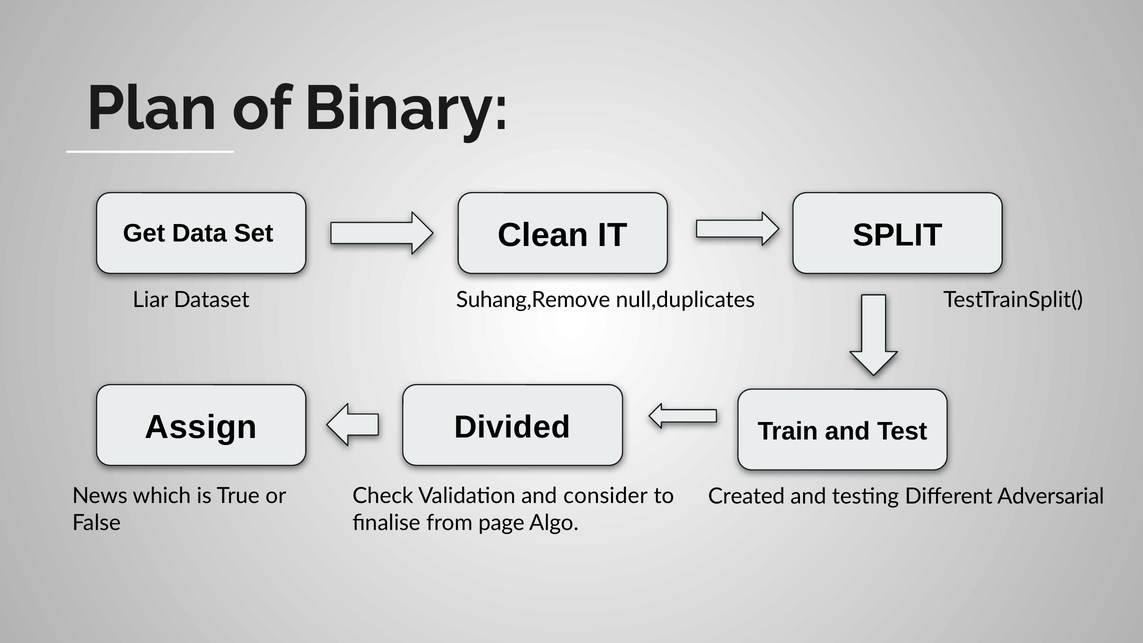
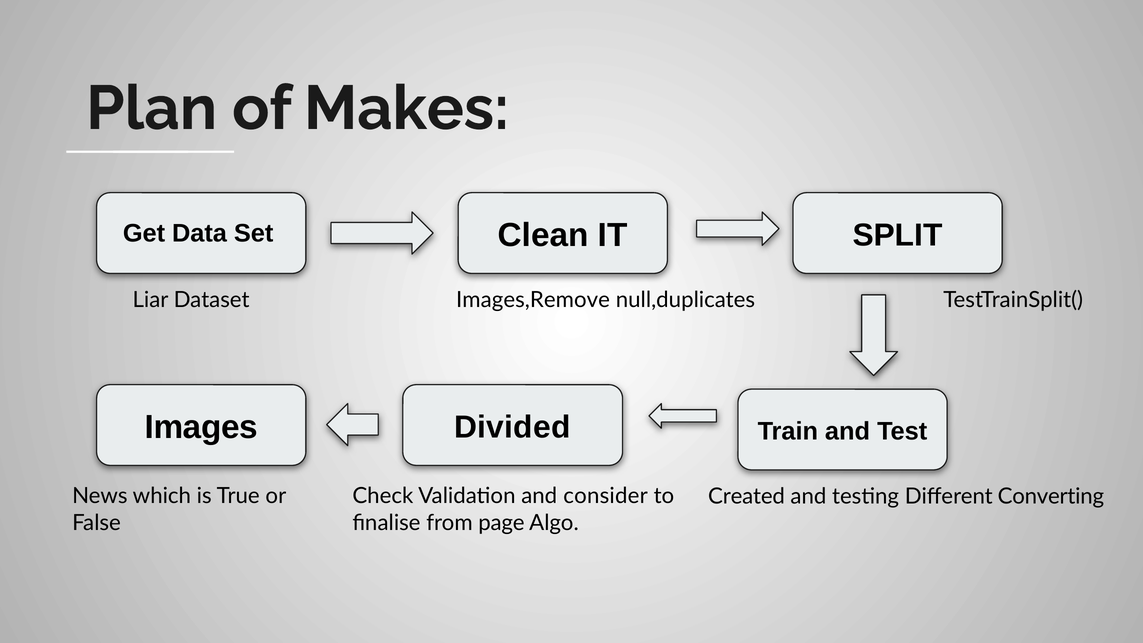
Binary: Binary -> Makes
Suhang,Remove: Suhang,Remove -> Images,Remove
Assign: Assign -> Images
Adversarial: Adversarial -> Converting
